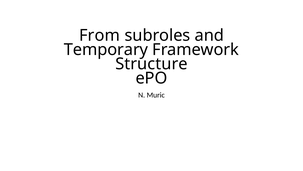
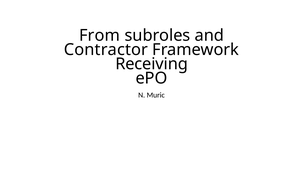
Temporary: Temporary -> Contractor
Structure: Structure -> Receiving
